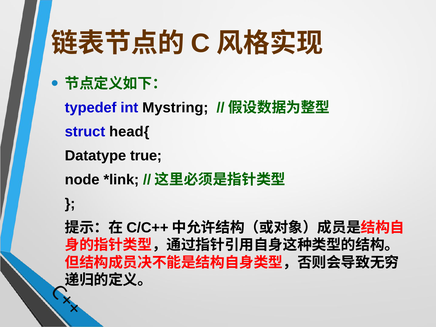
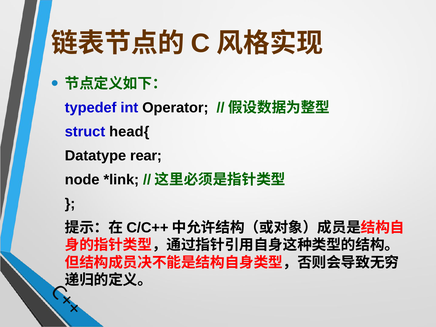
Mystring: Mystring -> Operator
true: true -> rear
